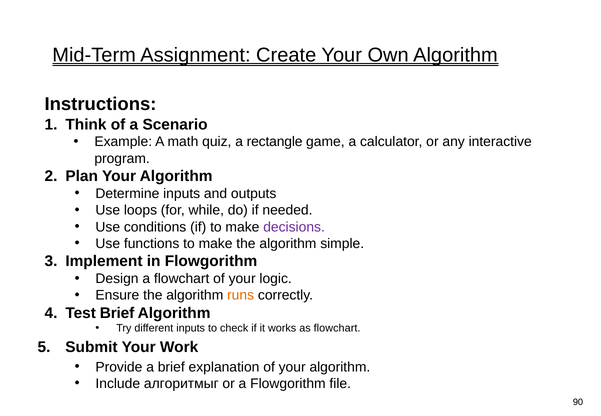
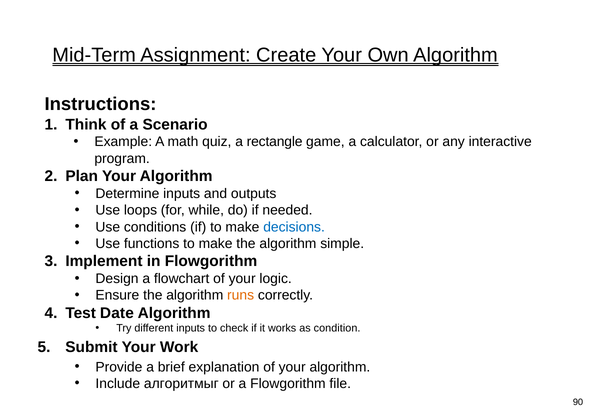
decisions colour: purple -> blue
Test Brief: Brief -> Date
as flowchart: flowchart -> condition
